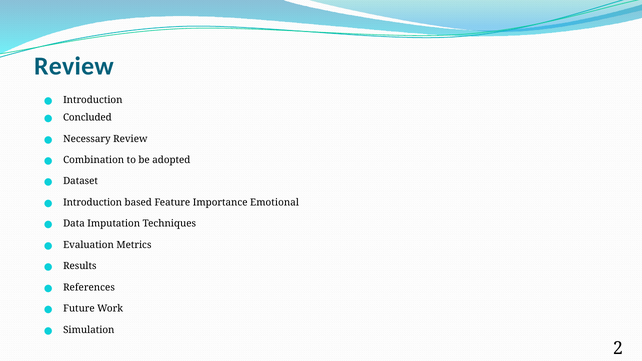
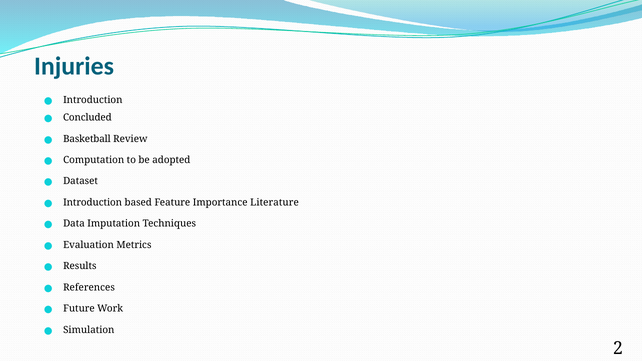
Review at (74, 66): Review -> Injuries
Necessary: Necessary -> Basketball
Combination: Combination -> Computation
Emotional: Emotional -> Literature
